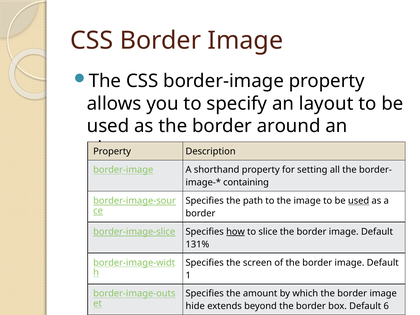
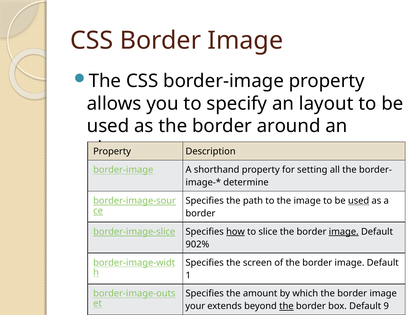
containing: containing -> determine
image at (344, 232) underline: none -> present
131%: 131% -> 902%
hide: hide -> your
the at (286, 306) underline: none -> present
6: 6 -> 9
